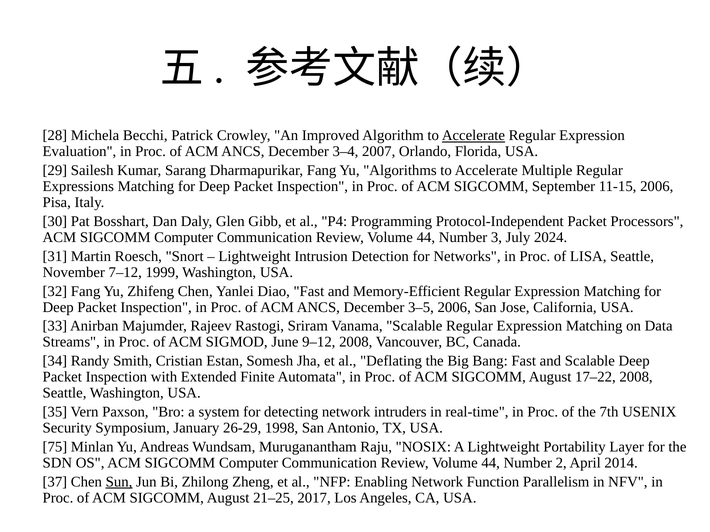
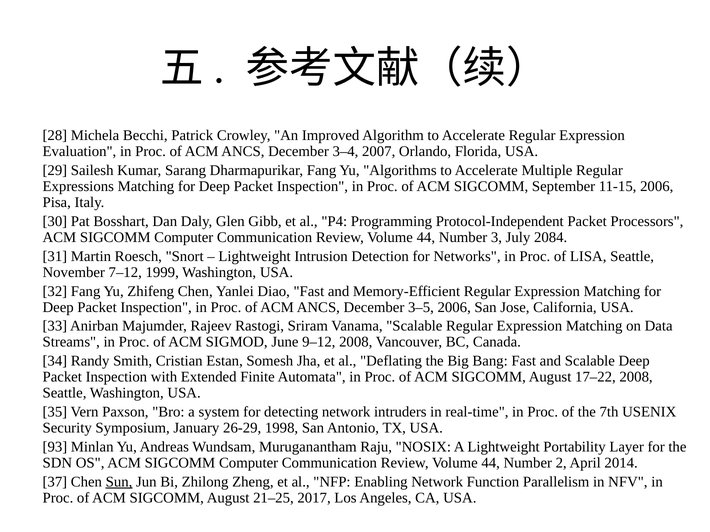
Accelerate at (473, 136) underline: present -> none
2024: 2024 -> 2084
75: 75 -> 93
